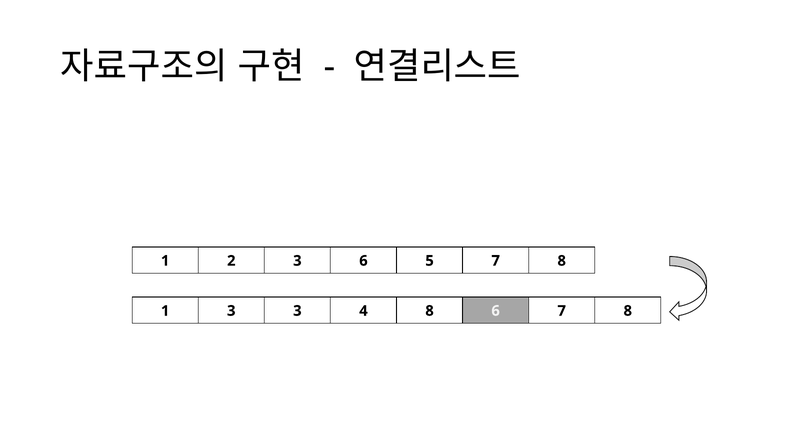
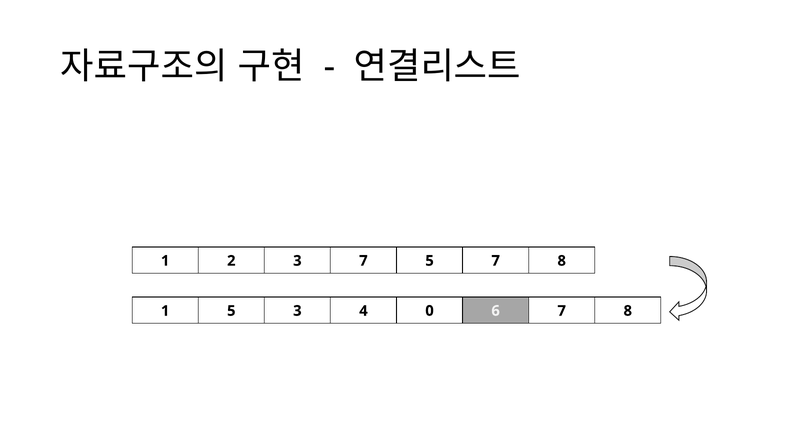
3 6: 6 -> 7
1 3: 3 -> 5
4 8: 8 -> 0
